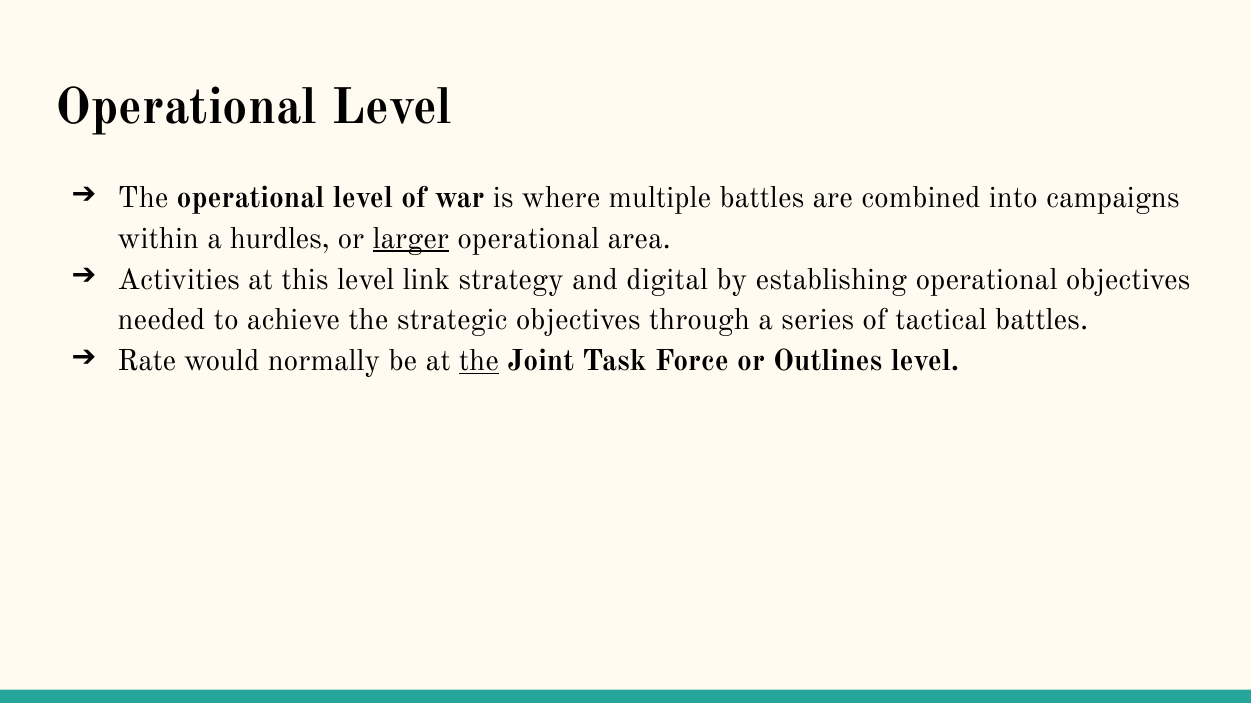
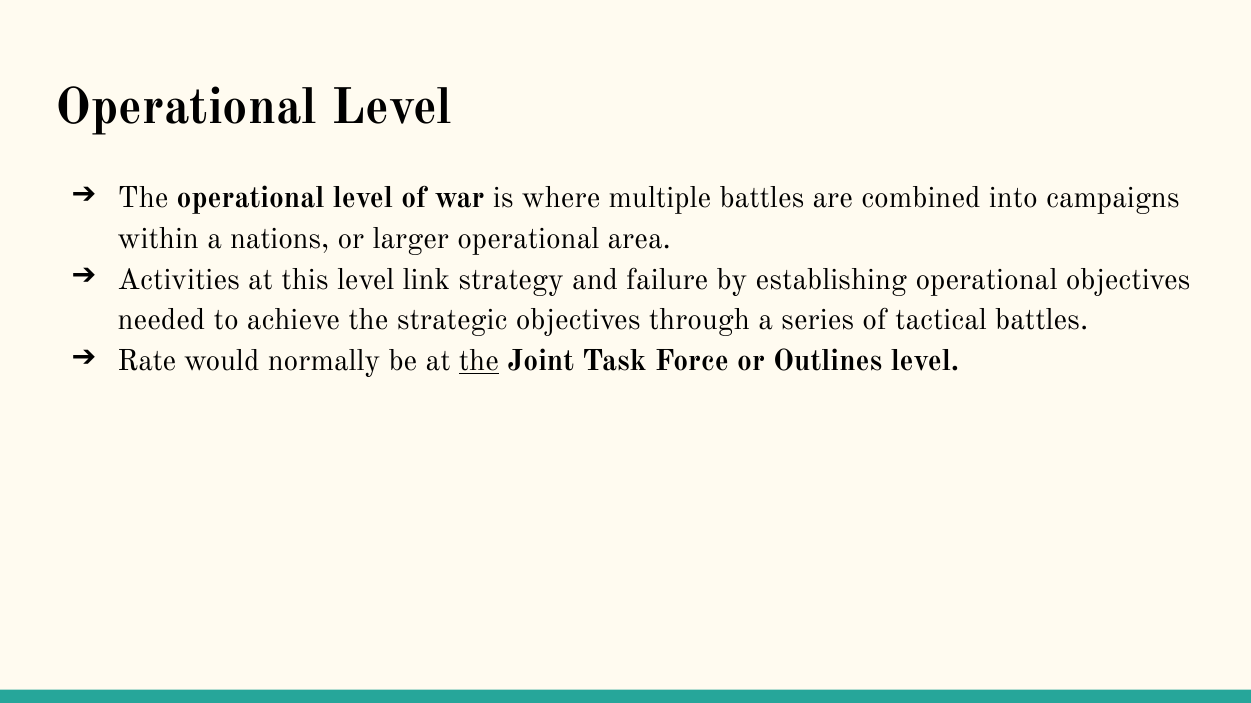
hurdles: hurdles -> nations
larger underline: present -> none
digital: digital -> failure
